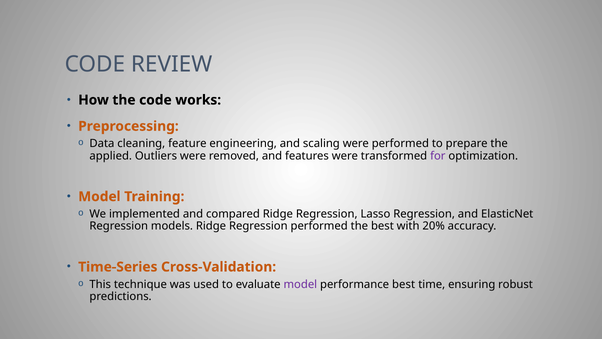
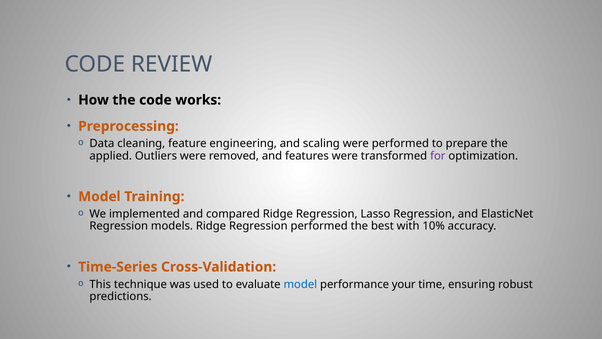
20%: 20% -> 10%
model at (300, 284) colour: purple -> blue
performance best: best -> your
